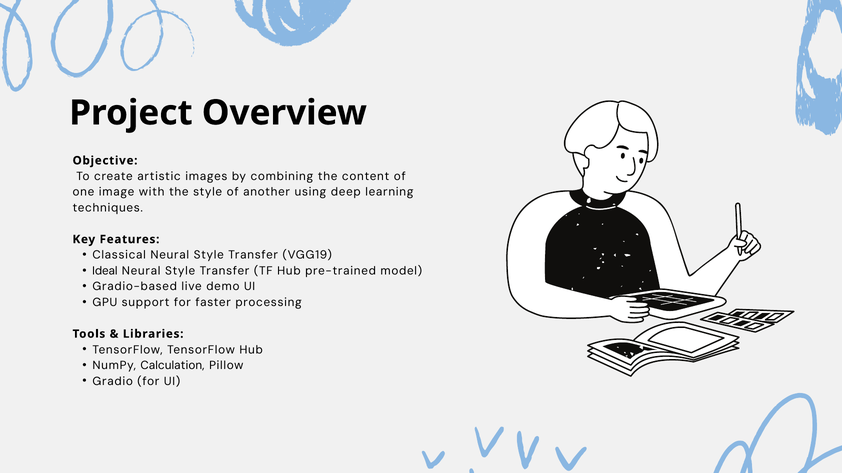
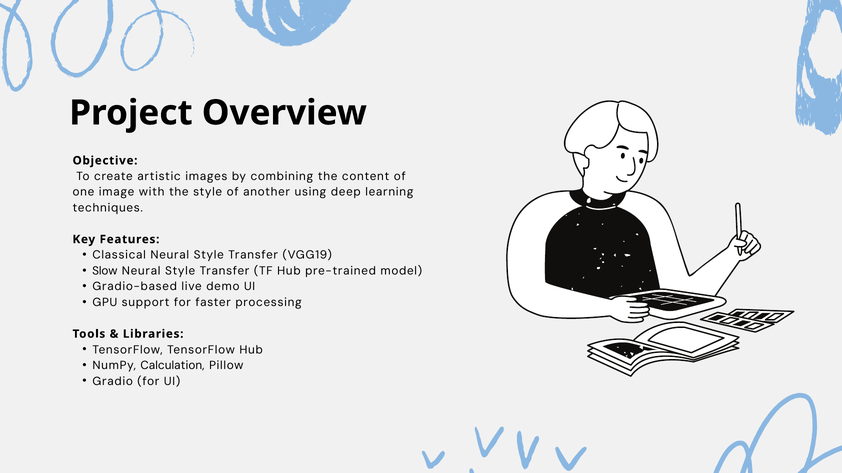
Ideal: Ideal -> Slow
